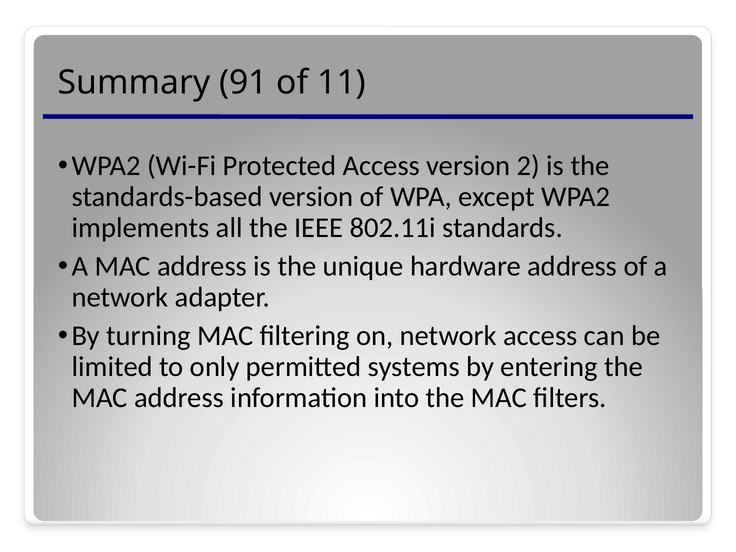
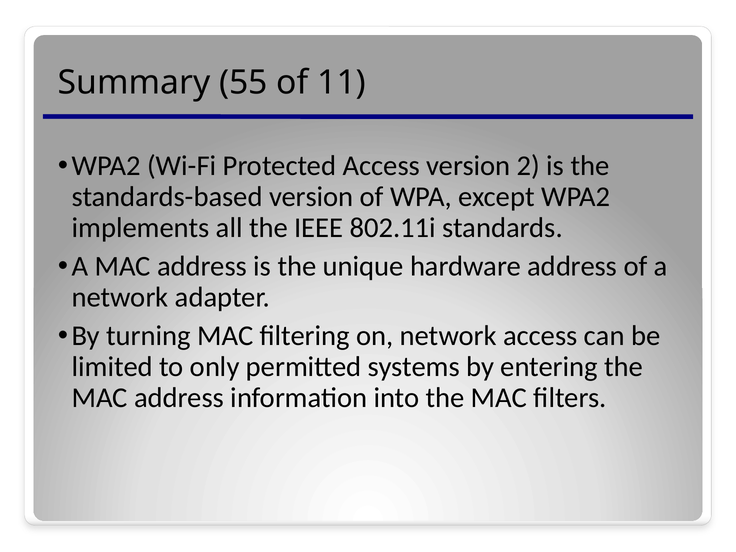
91: 91 -> 55
